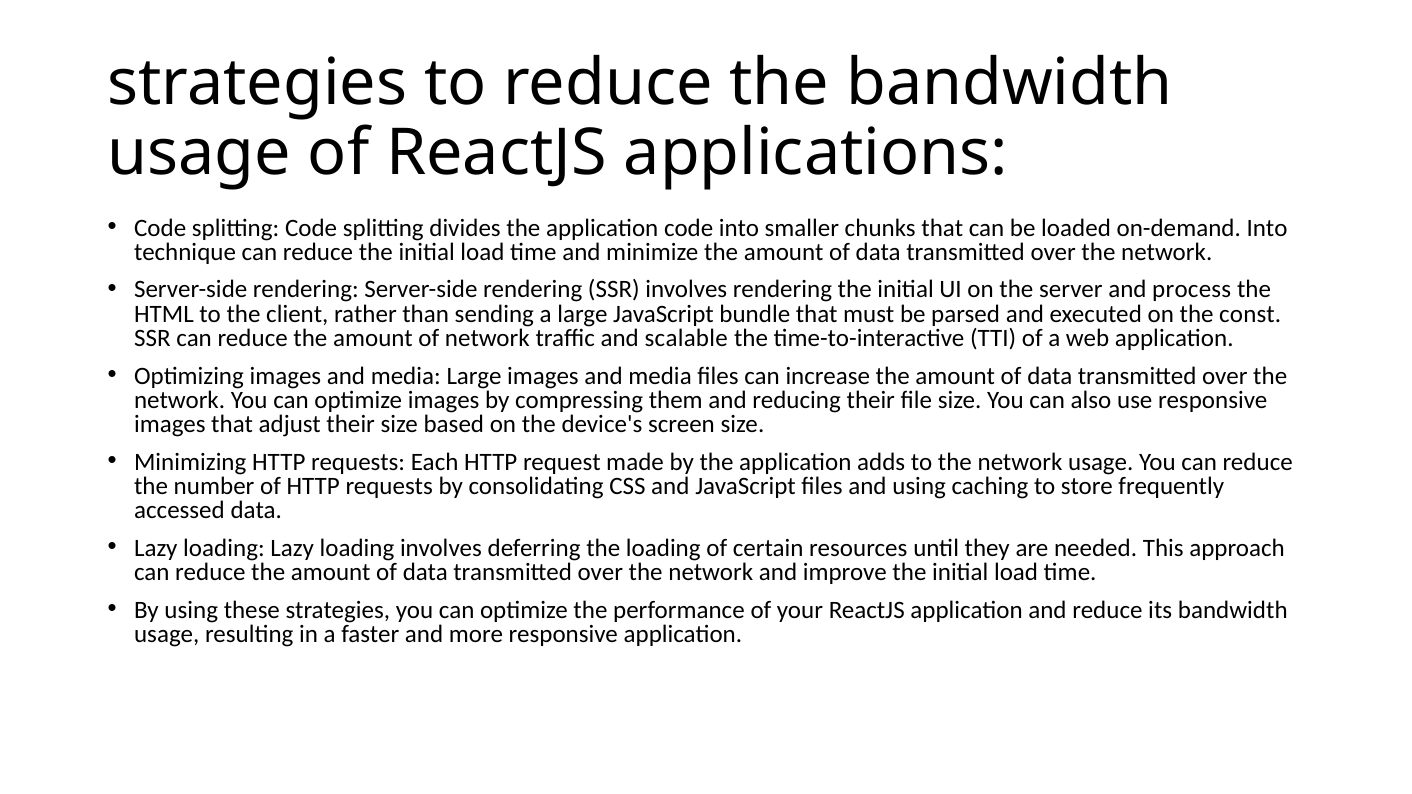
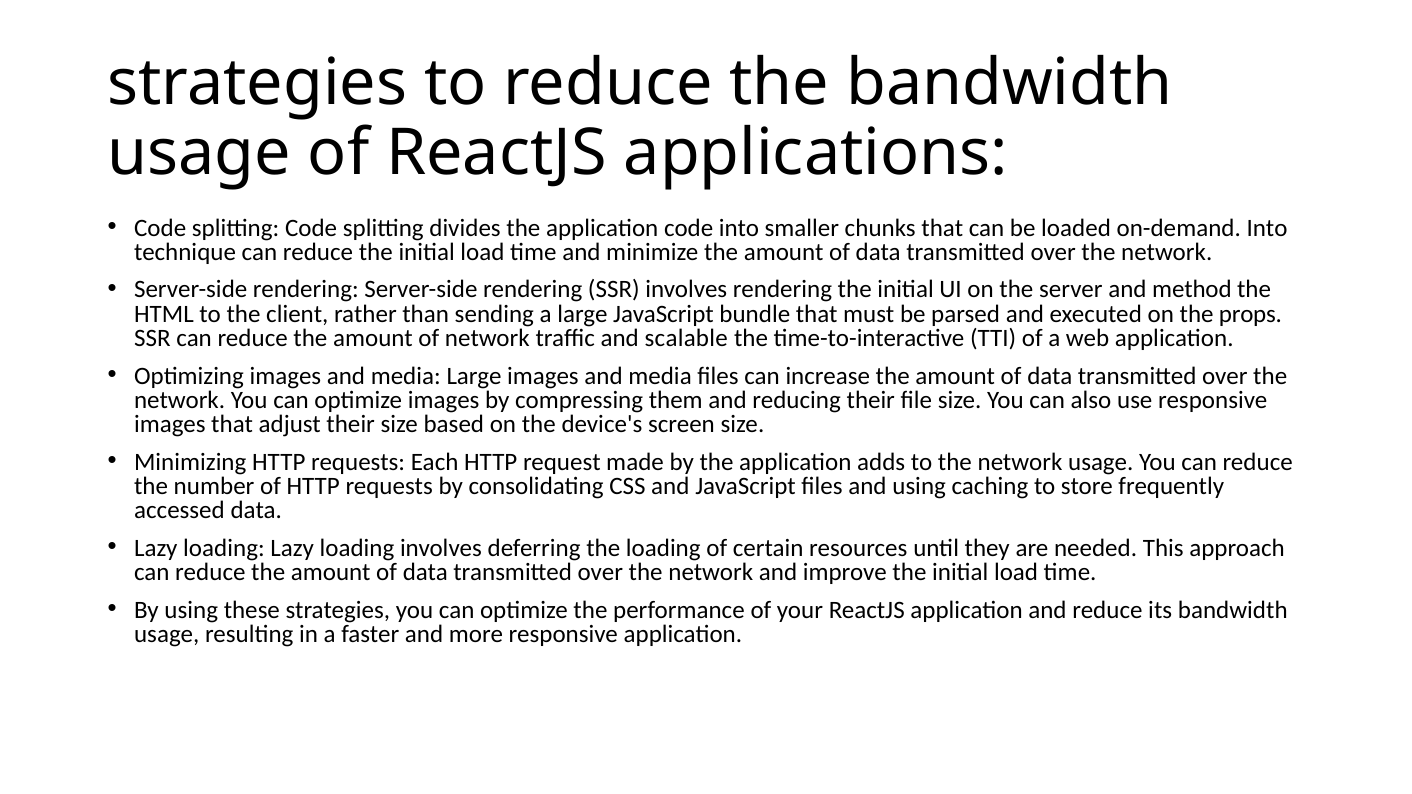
process: process -> method
const: const -> props
